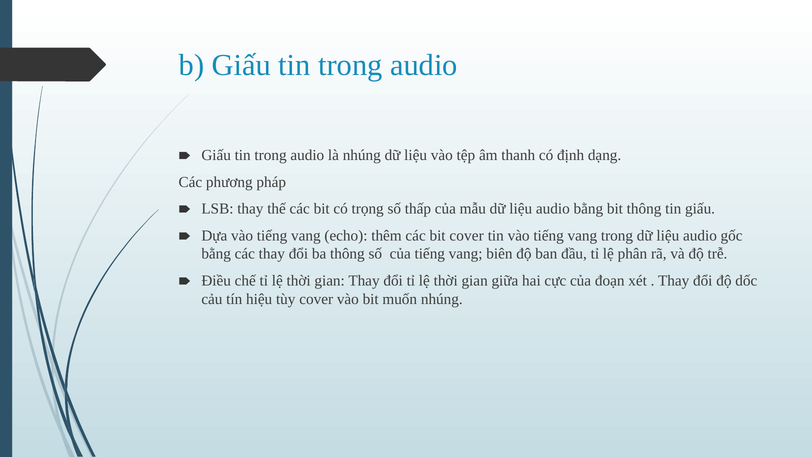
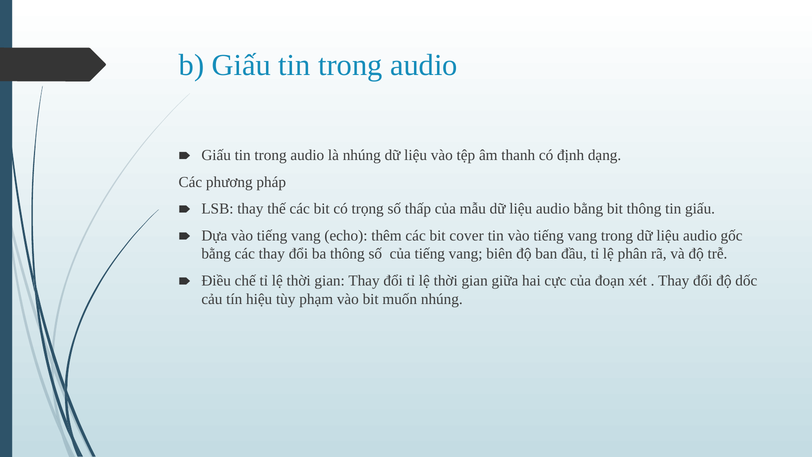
tùy cover: cover -> phạm
